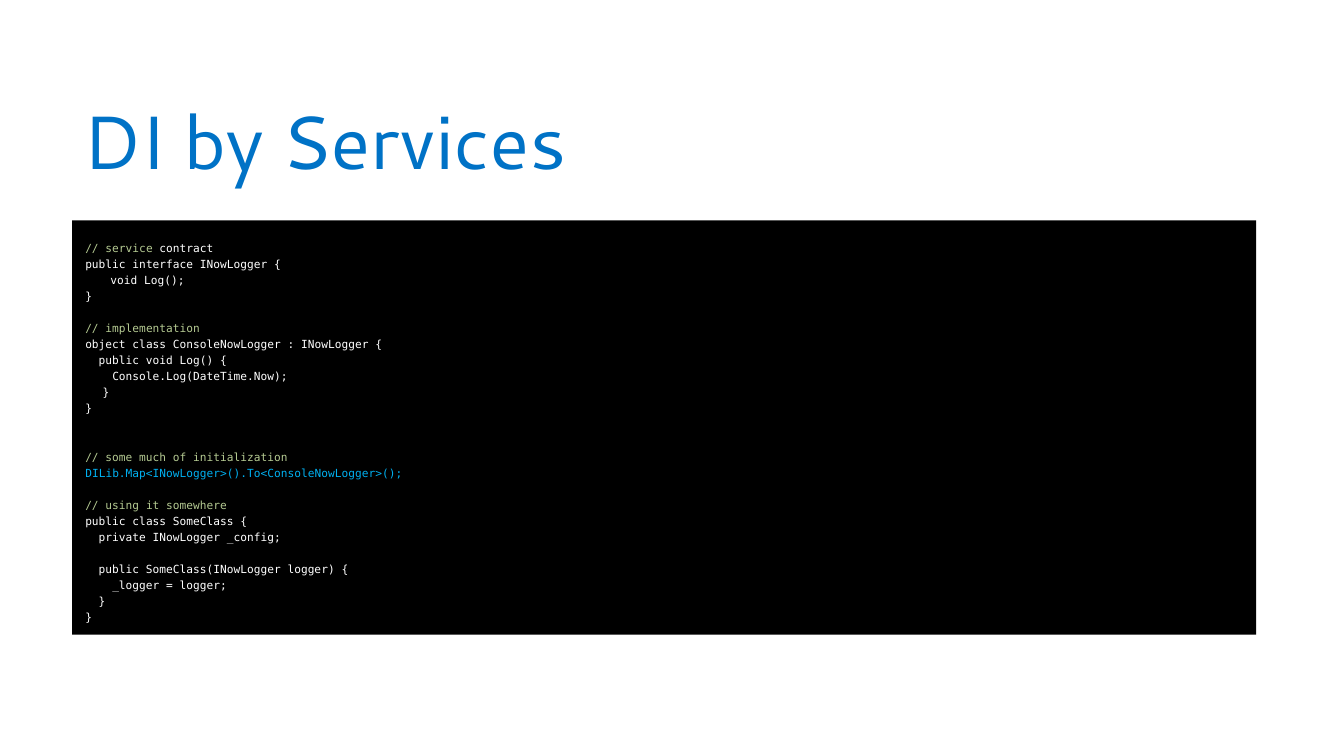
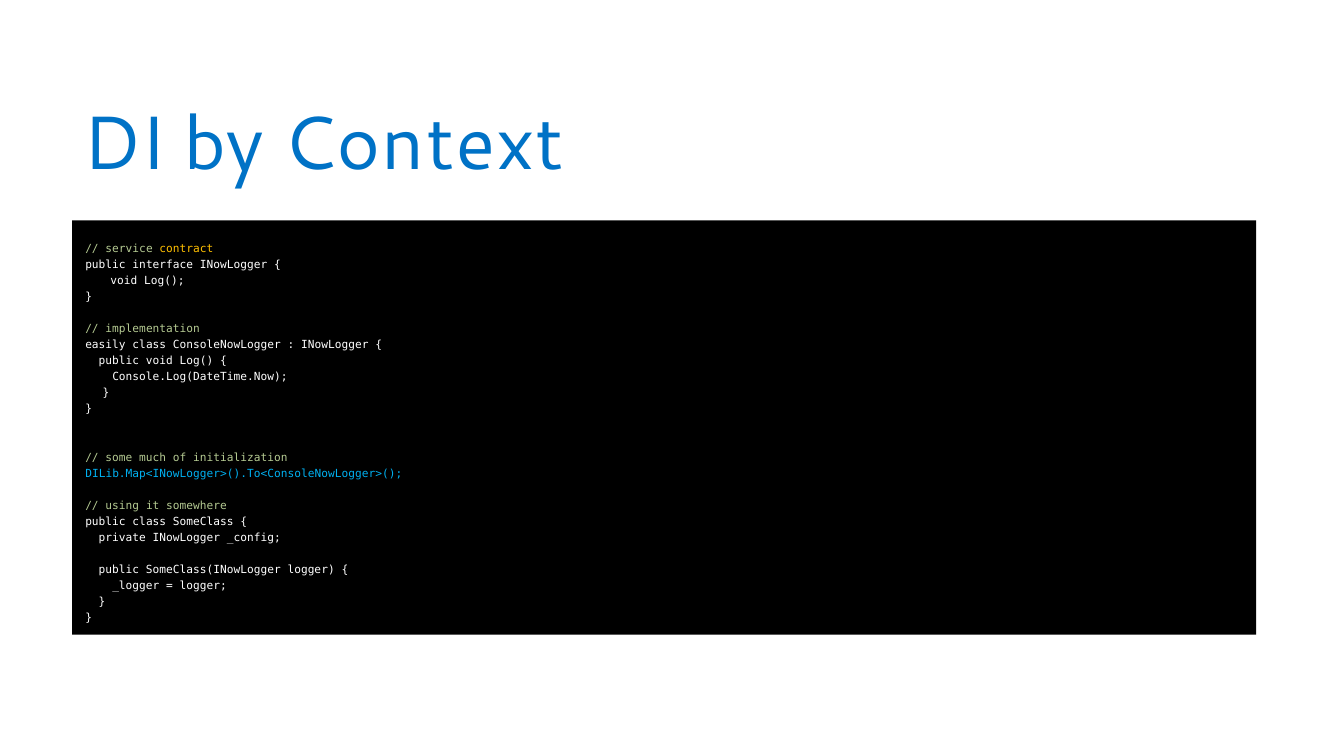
Services: Services -> Context
contract colour: white -> yellow
object: object -> easily
